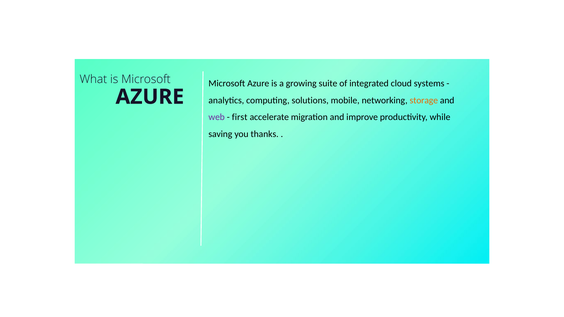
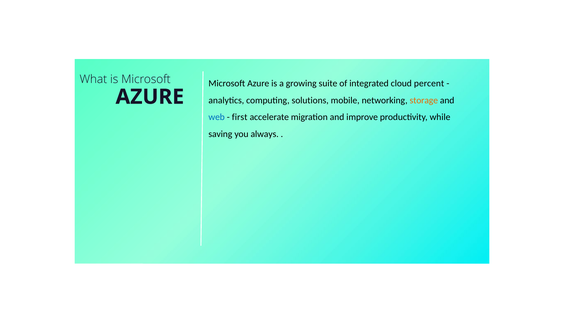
systems: systems -> percent
web colour: purple -> blue
thanks: thanks -> always
